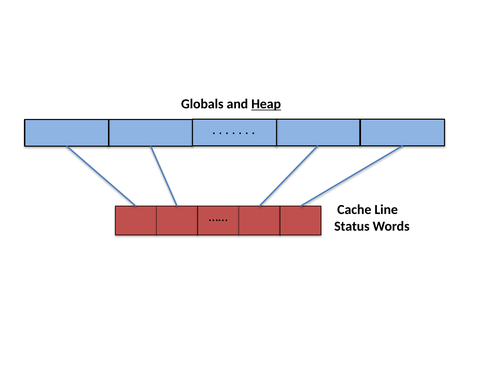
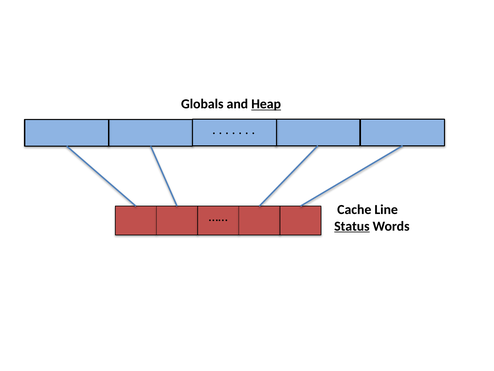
Status underline: none -> present
